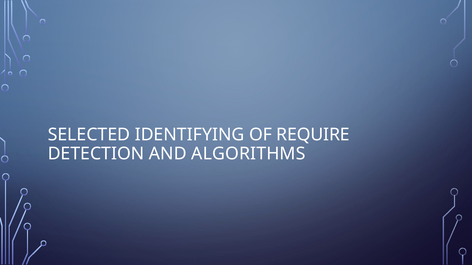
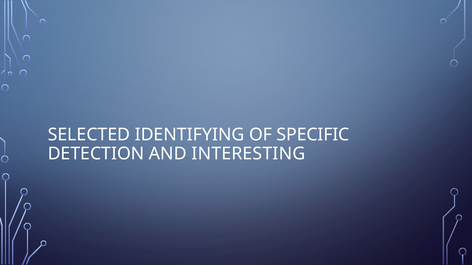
REQUIRE: REQUIRE -> SPECIFIC
ALGORITHMS: ALGORITHMS -> INTERESTING
